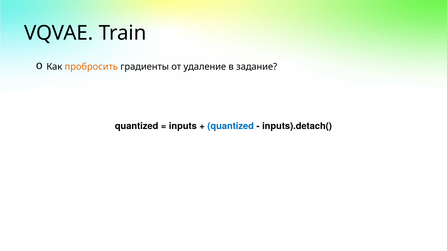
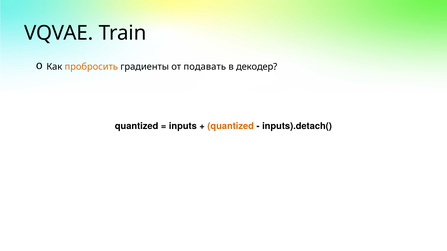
удаление: удаление -> подавать
задание: задание -> декодер
quantized at (231, 126) colour: blue -> orange
